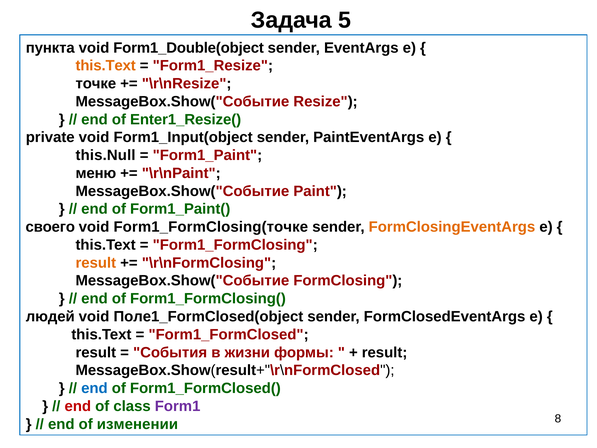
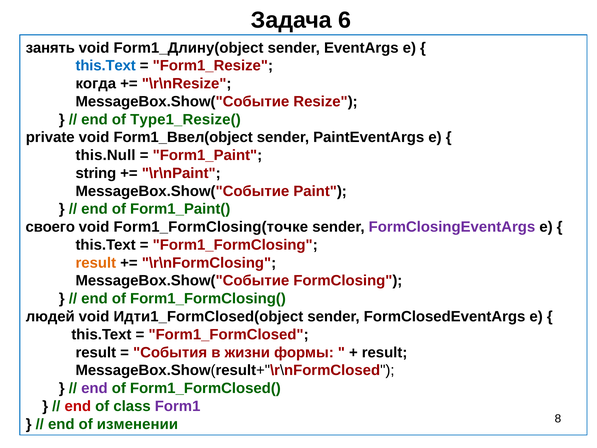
5: 5 -> 6
пункта: пункта -> занять
Form1_Double(object: Form1_Double(object -> Form1_Длину(object
this.Text at (106, 66) colour: orange -> blue
точке: точке -> когда
Enter1_Resize(: Enter1_Resize( -> Type1_Resize(
Form1_Input(object: Form1_Input(object -> Form1_Ввел(object
меню: меню -> string
FormClosingEventArgs colour: orange -> purple
Поле1_FormClosed(object: Поле1_FormClosed(object -> Идти1_FormClosed(object
end at (94, 388) colour: blue -> purple
